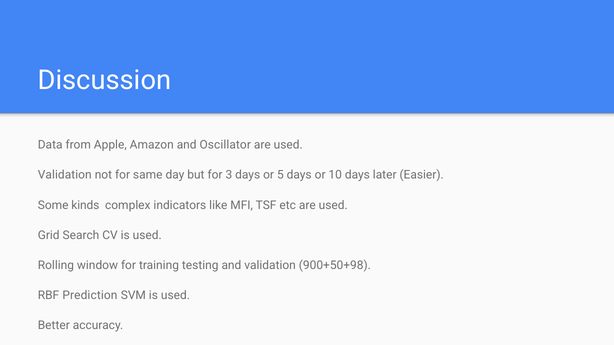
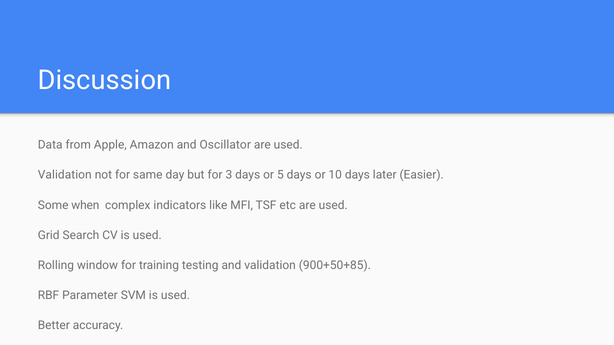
kinds: kinds -> when
900+50+98: 900+50+98 -> 900+50+85
Prediction: Prediction -> Parameter
